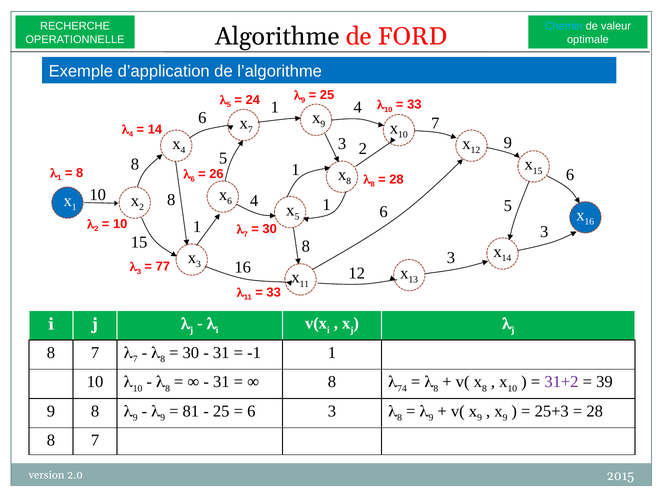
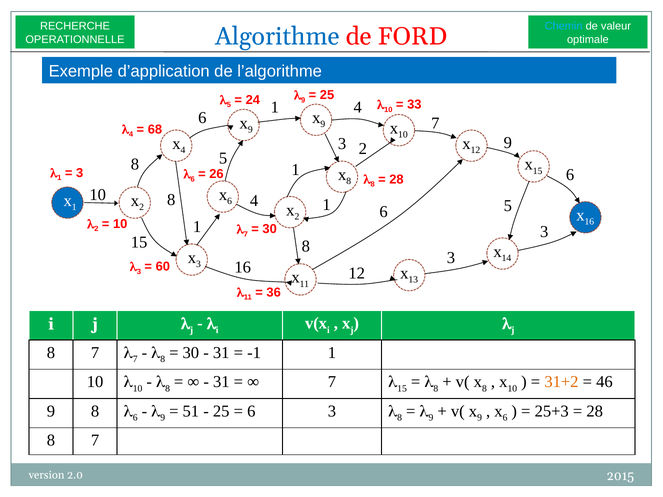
Algorithme colour: black -> blue
7 at (250, 130): 7 -> 9
14 at (155, 129): 14 -> 68
8 at (80, 173): 8 -> 3
5 at (297, 217): 5 -> 2
77: 77 -> 60
33 at (274, 293): 33 -> 36
8 at (332, 382): 8 -> 7
74 at (402, 389): 74 -> 15
31+2 colour: purple -> orange
39: 39 -> 46
9 at (135, 418): 9 -> 6
81: 81 -> 51
9 at (505, 418): 9 -> 6
